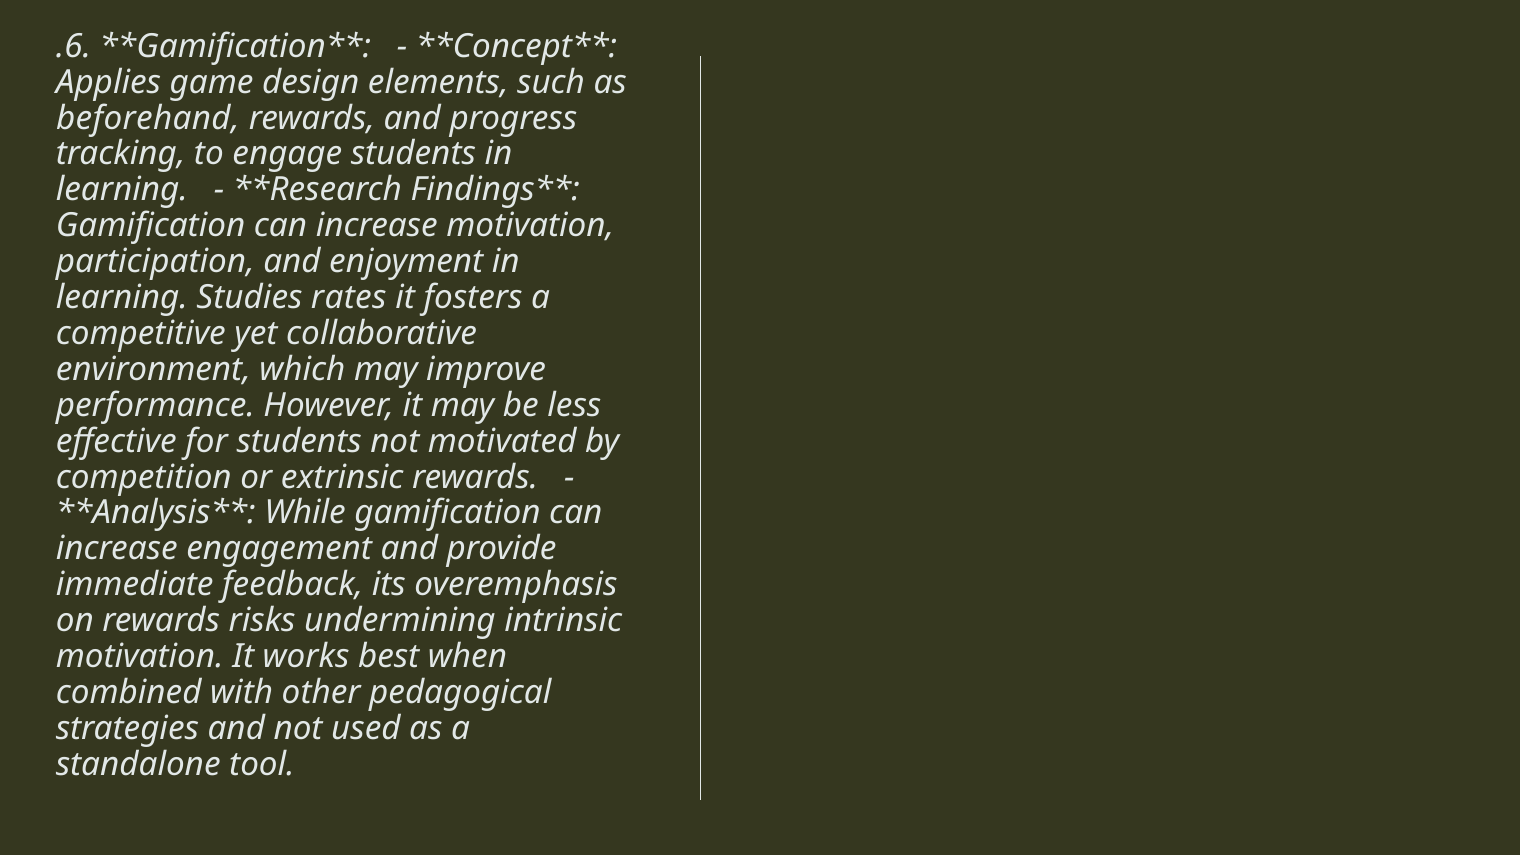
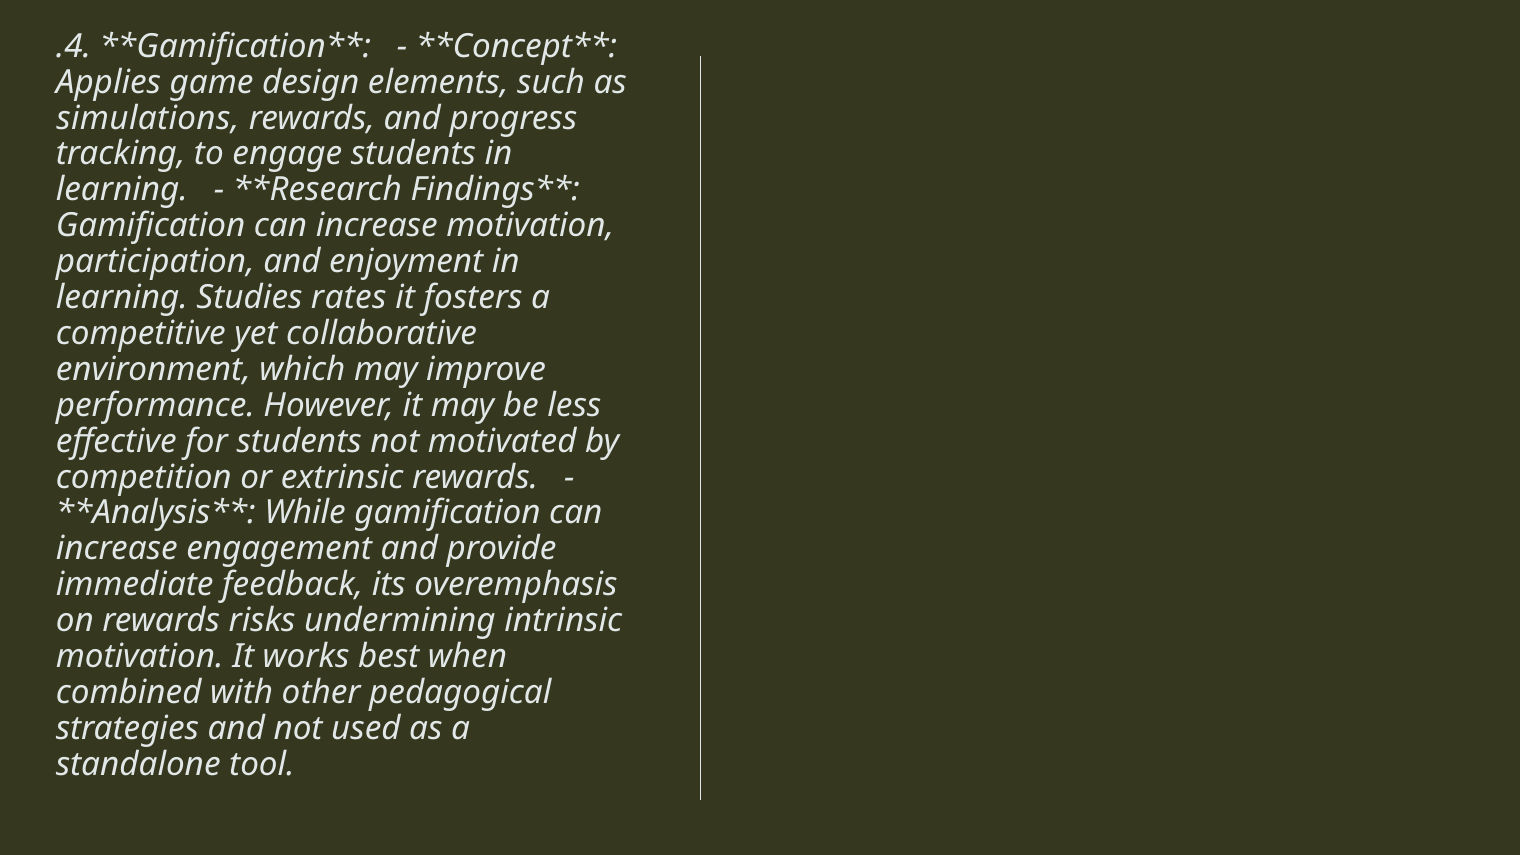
.6: .6 -> .4
beforehand: beforehand -> simulations
